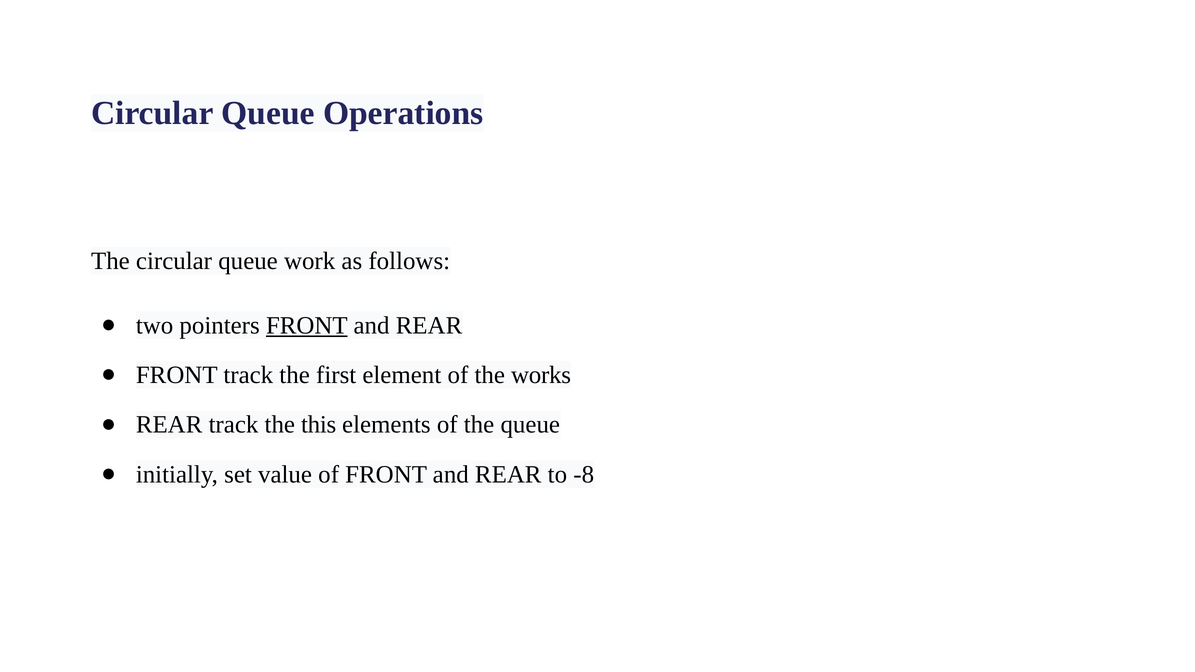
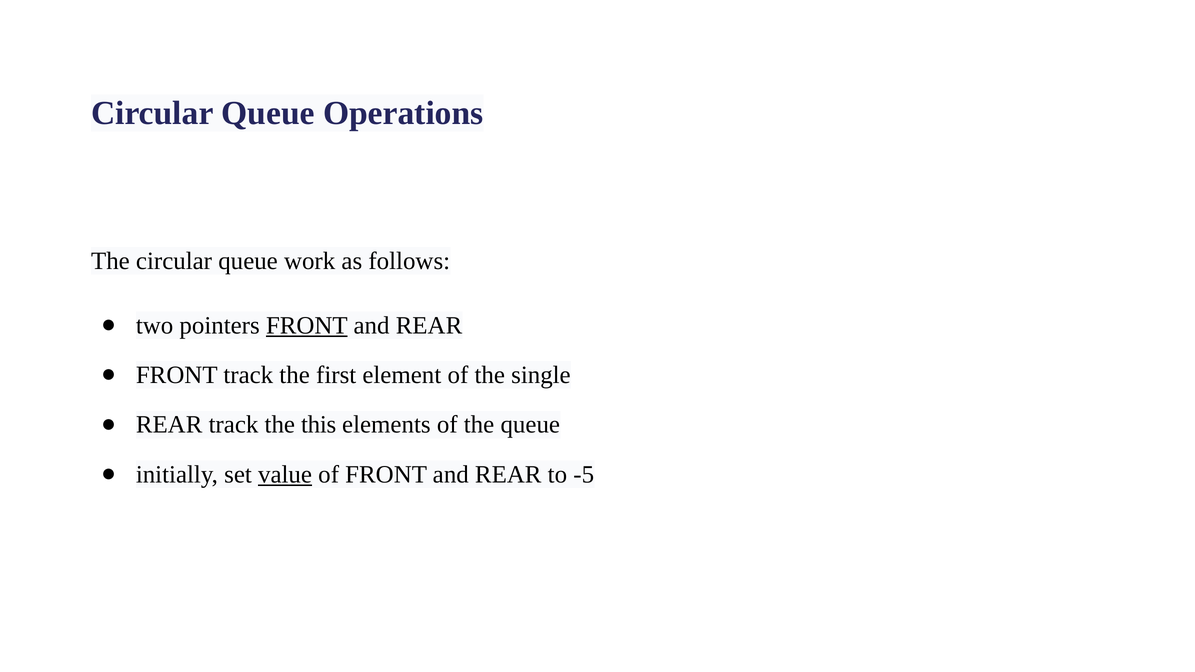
works: works -> single
value underline: none -> present
-8: -8 -> -5
